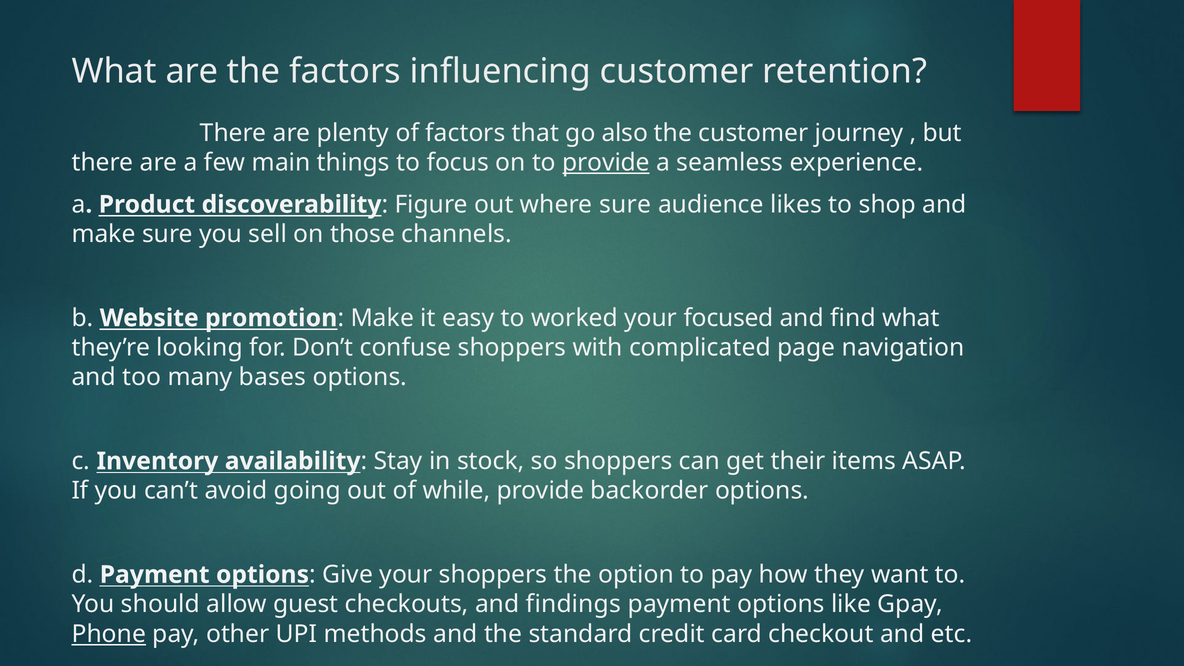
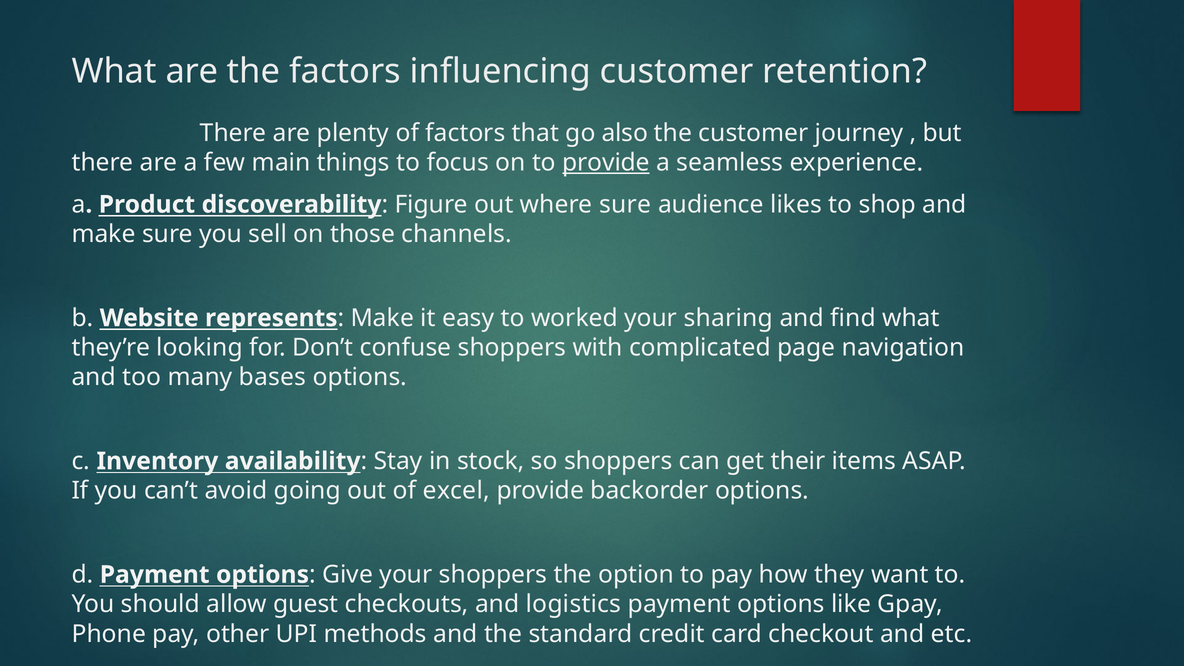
promotion: promotion -> represents
focused: focused -> sharing
while: while -> excel
findings: findings -> logistics
Phone underline: present -> none
